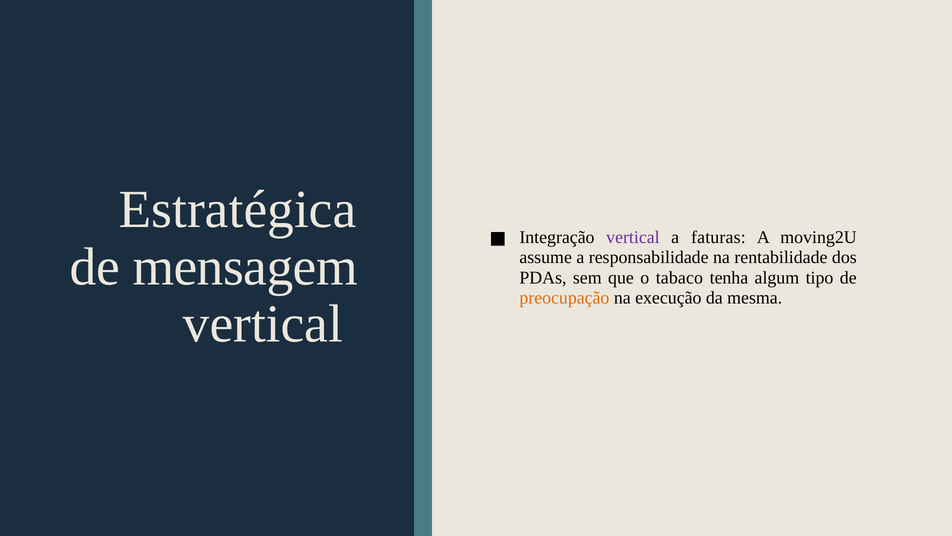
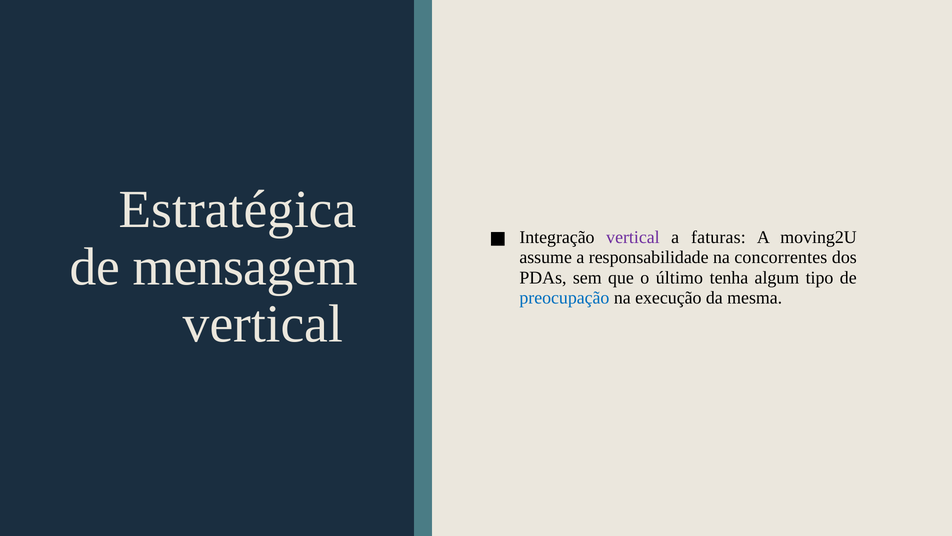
rentabilidade: rentabilidade -> concorrentes
tabaco: tabaco -> último
preocupação colour: orange -> blue
